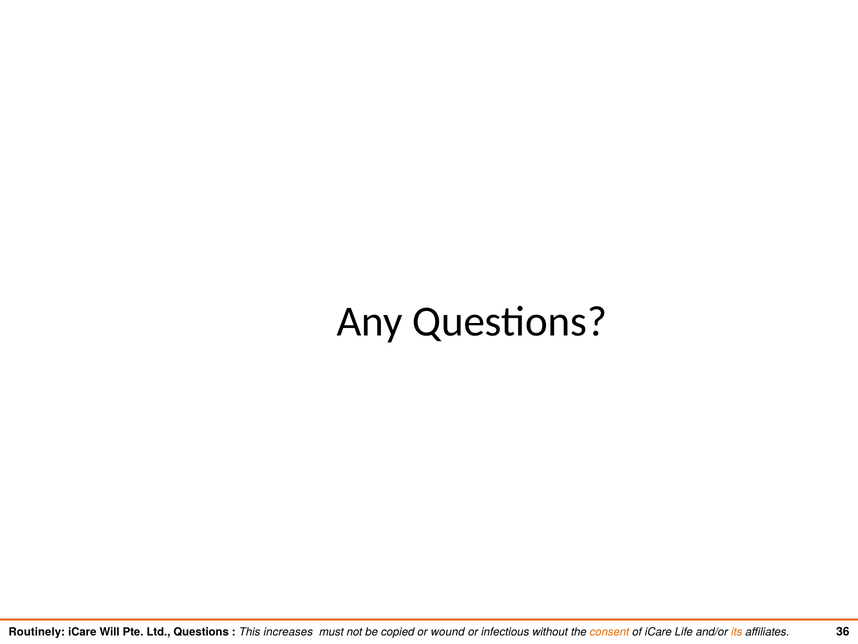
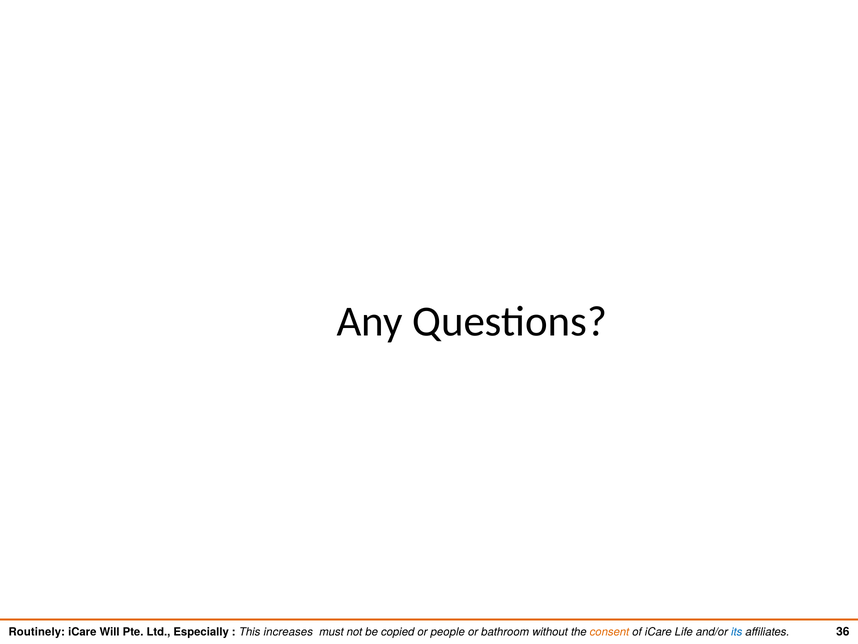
Ltd Questions: Questions -> Especially
wound: wound -> people
infectious: infectious -> bathroom
its colour: orange -> blue
